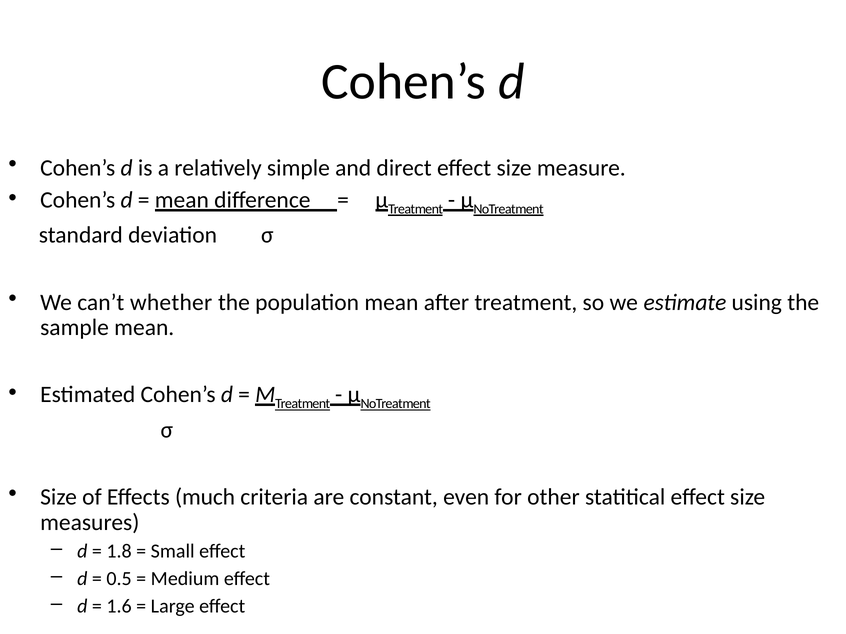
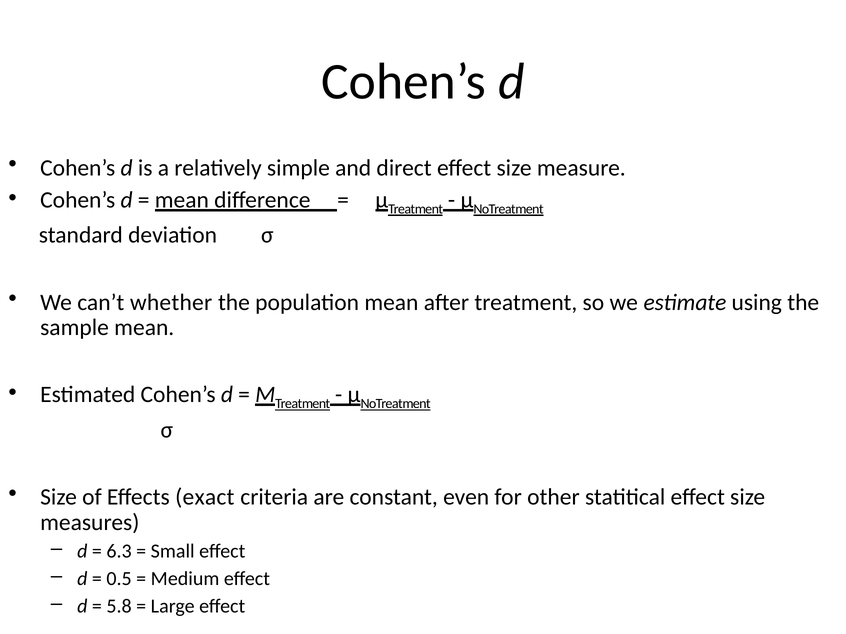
much: much -> exact
1.8: 1.8 -> 6.3
1.6: 1.6 -> 5.8
